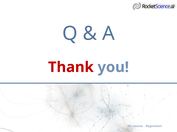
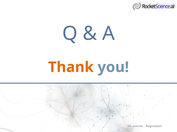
Thank colour: red -> orange
